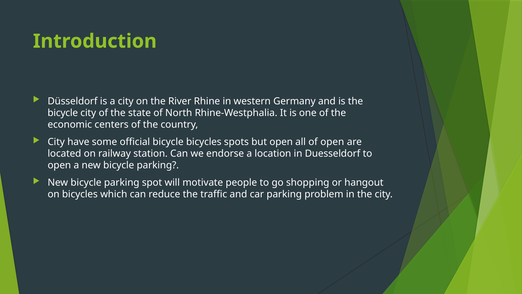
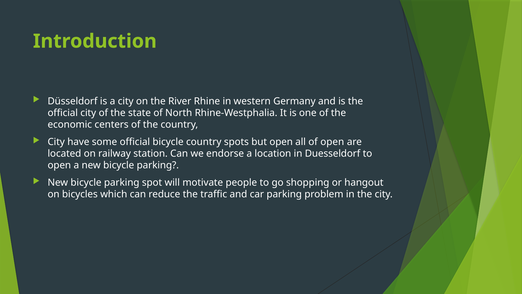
bicycle at (63, 113): bicycle -> official
bicycle bicycles: bicycles -> country
